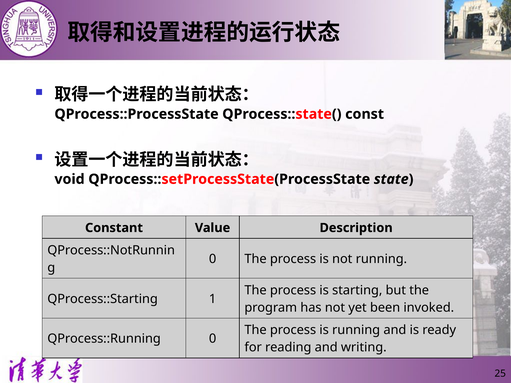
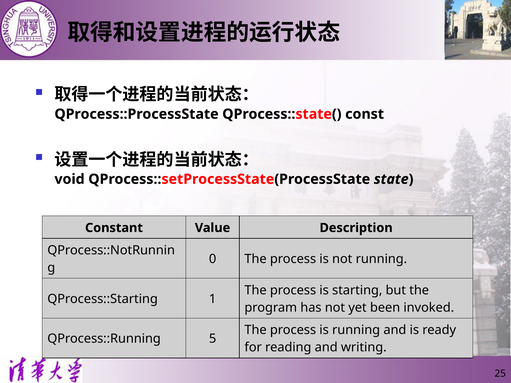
QProcess::Running 0: 0 -> 5
